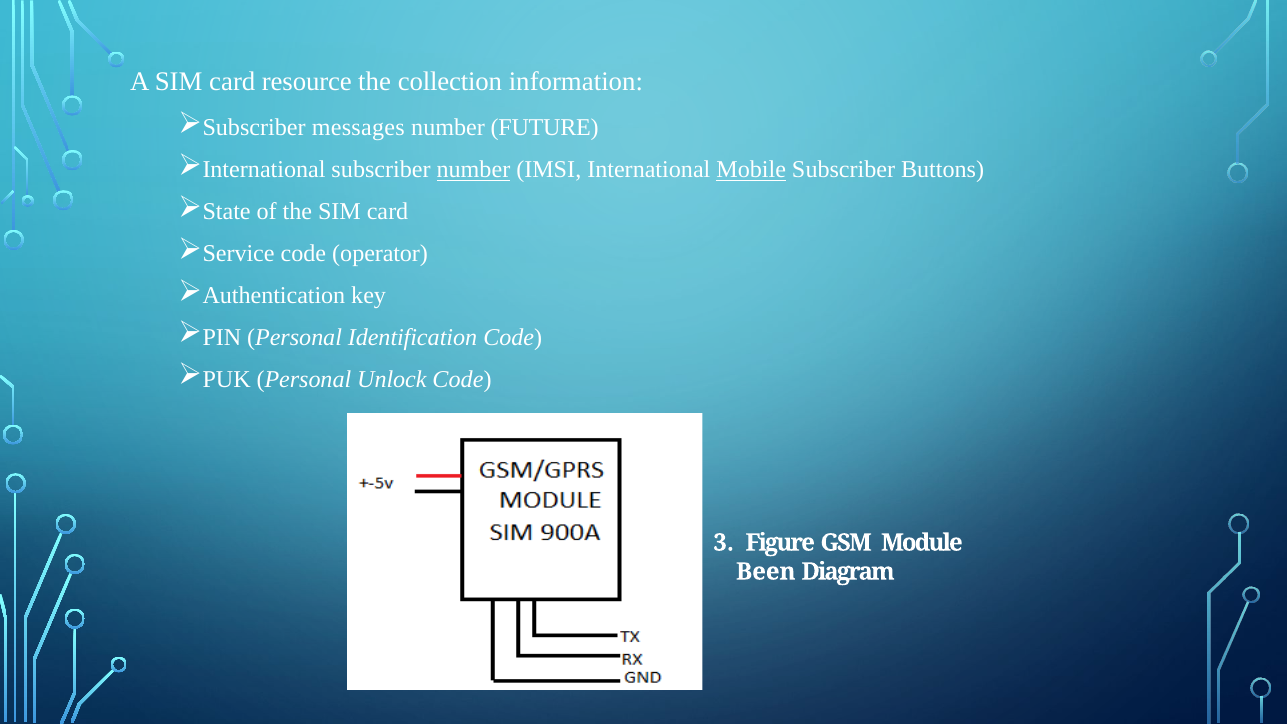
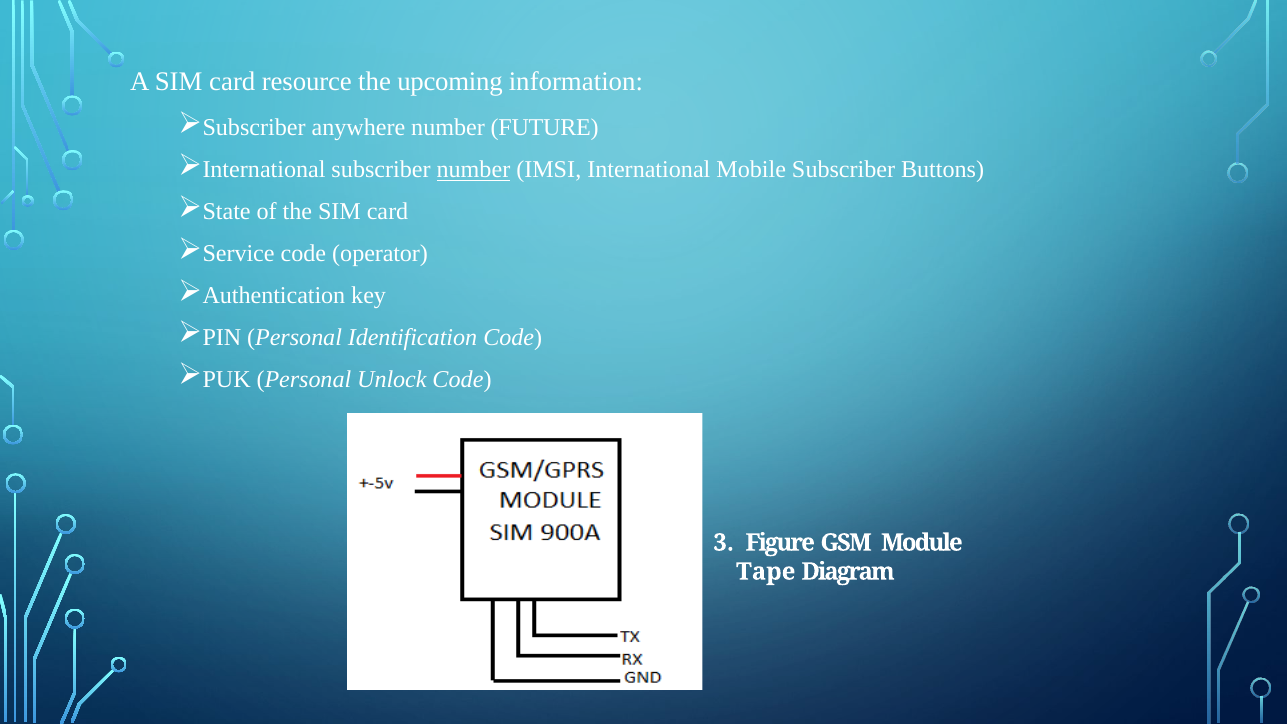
collection: collection -> upcoming
messages: messages -> anywhere
Mobile underline: present -> none
Been: Been -> Tape
